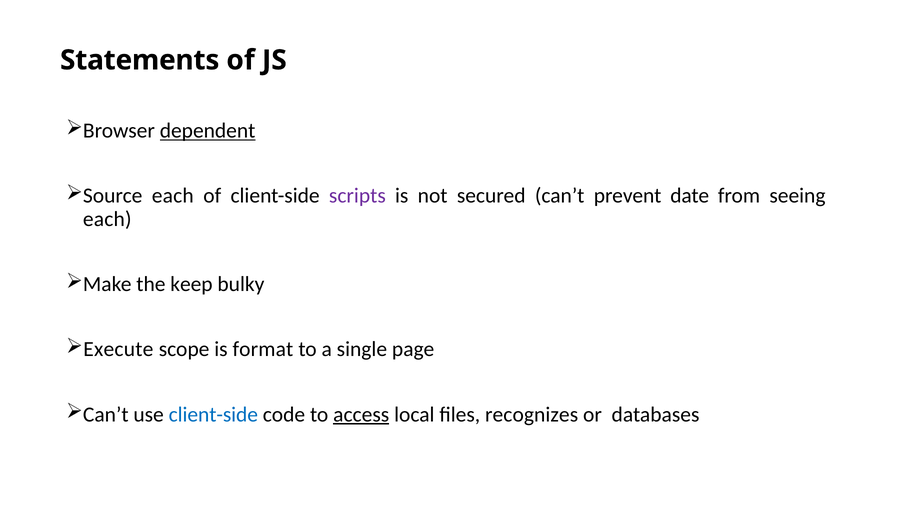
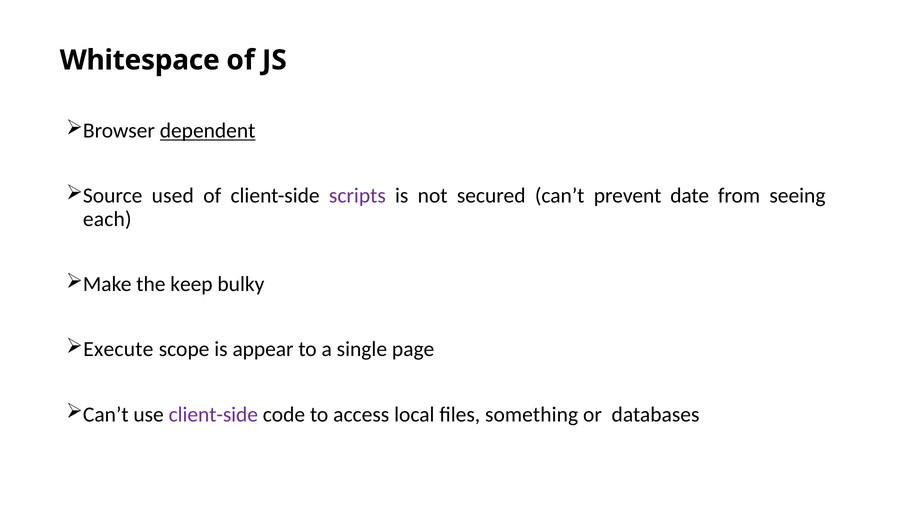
Statements: Statements -> Whitespace
Source each: each -> used
format: format -> appear
client-side at (213, 415) colour: blue -> purple
access underline: present -> none
recognizes: recognizes -> something
